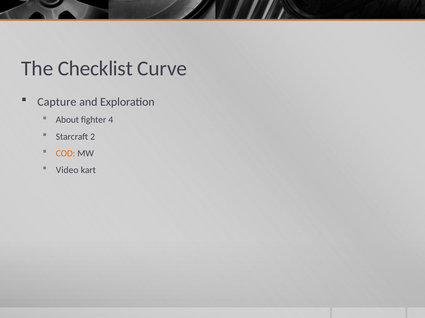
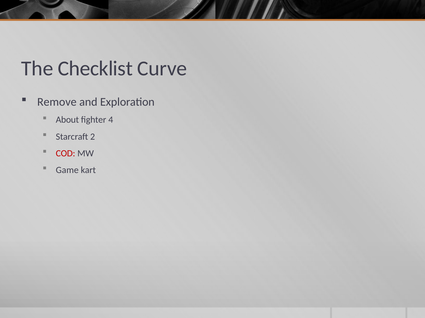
Capture: Capture -> Remove
COD colour: orange -> red
Video: Video -> Game
